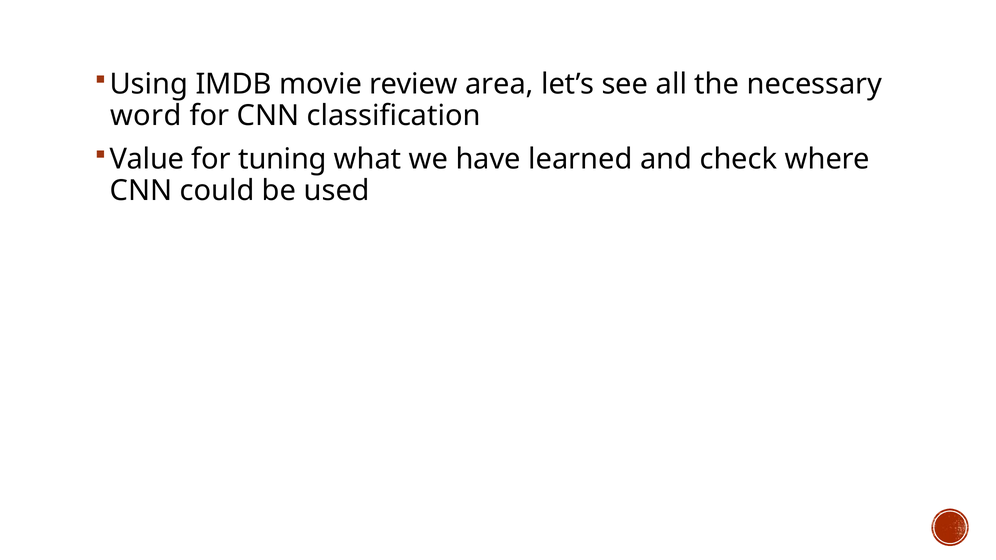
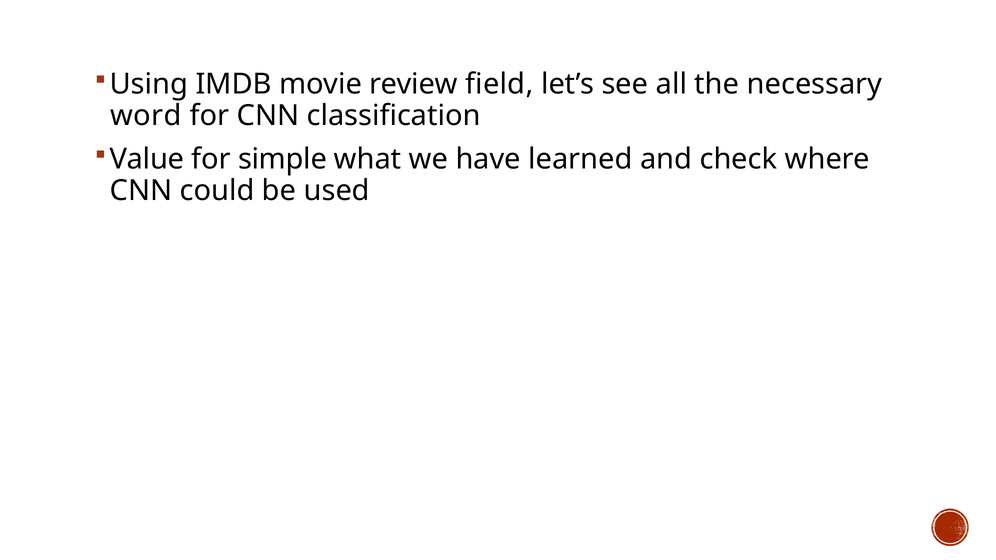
area: area -> field
tuning: tuning -> simple
